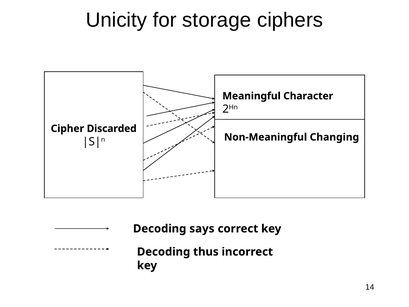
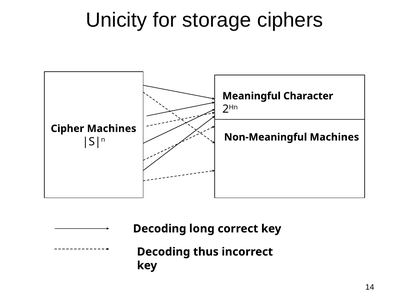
Cipher Discarded: Discarded -> Machines
Non-Meaningful Changing: Changing -> Machines
says: says -> long
